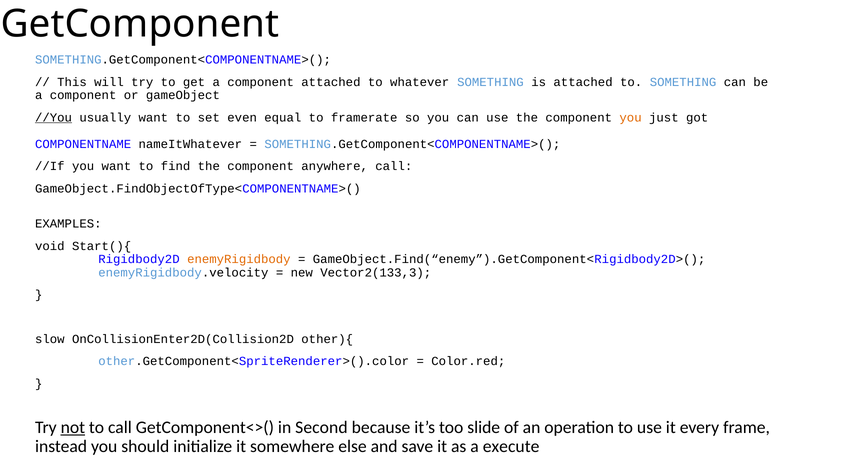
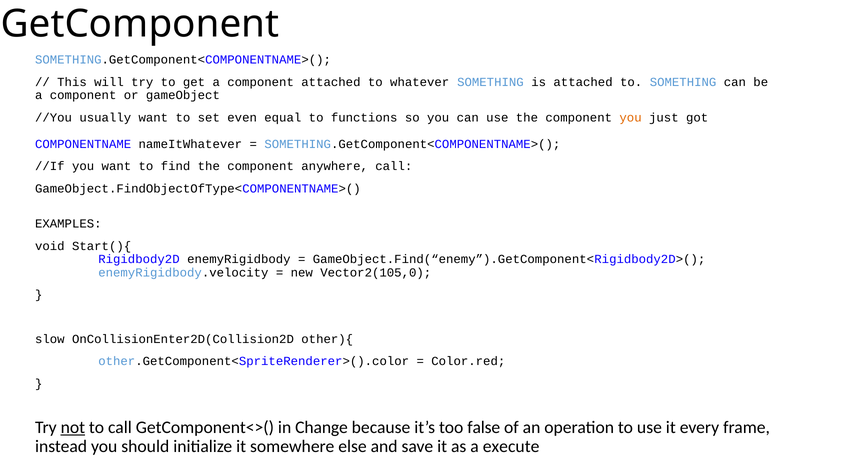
//You underline: present -> none
framerate: framerate -> functions
enemyRigidbody colour: orange -> black
Vector2(133,3: Vector2(133,3 -> Vector2(105,0
Second: Second -> Change
slide: slide -> false
